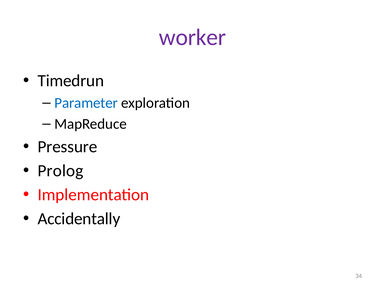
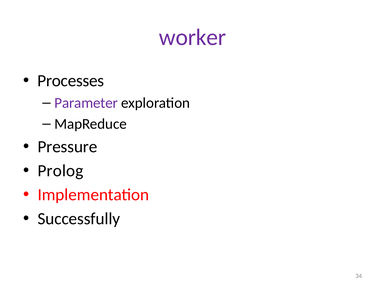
Timedrun: Timedrun -> Processes
Parameter colour: blue -> purple
Accidentally: Accidentally -> Successfully
